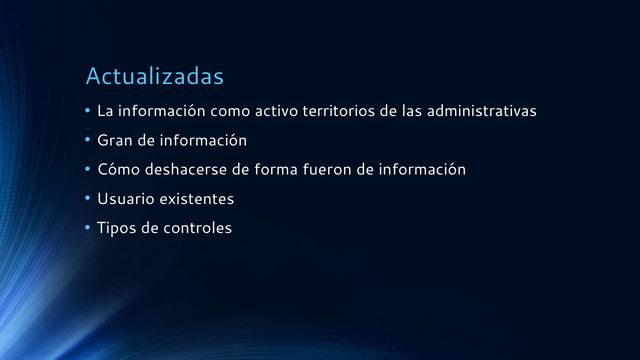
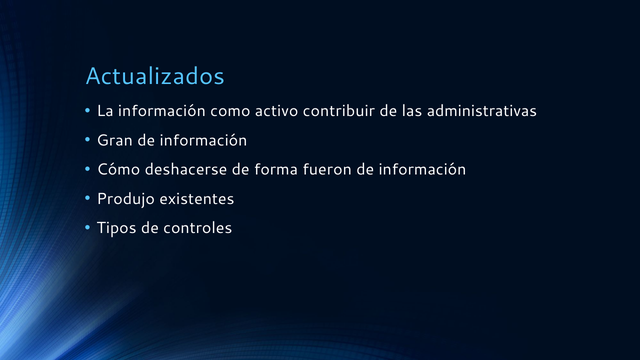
Actualizadas: Actualizadas -> Actualizados
territorios: territorios -> contribuir
Usuario: Usuario -> Produjo
